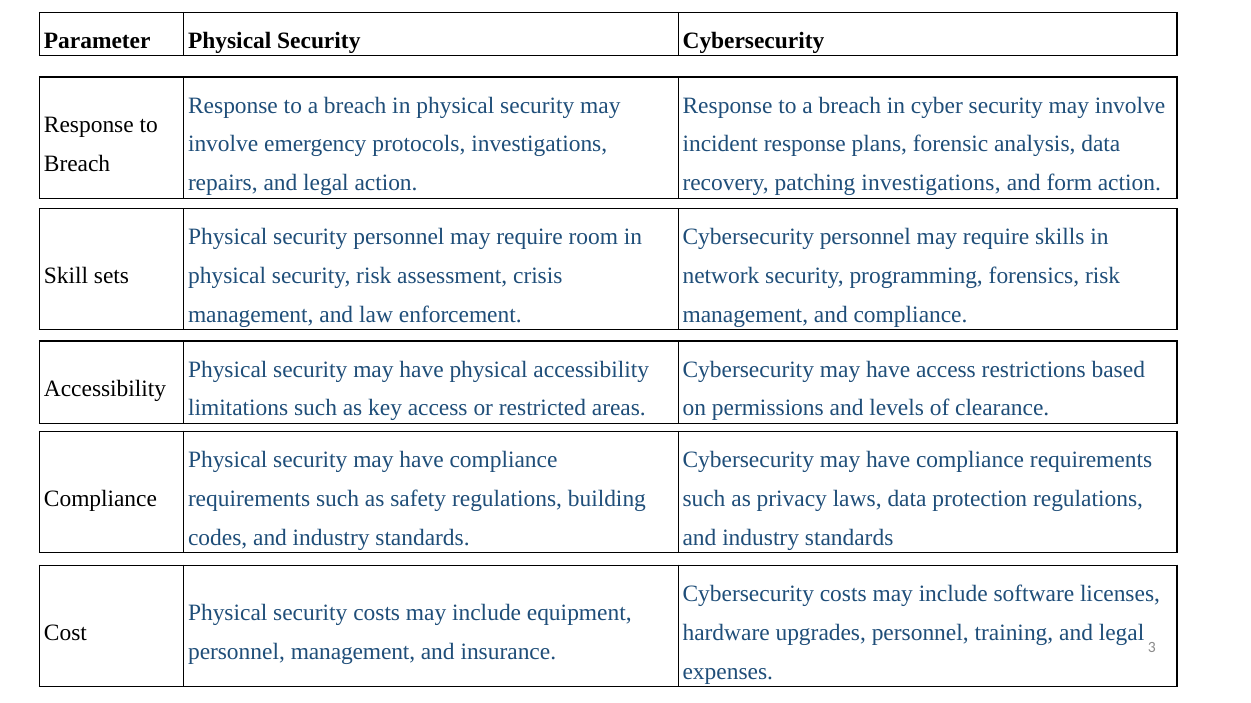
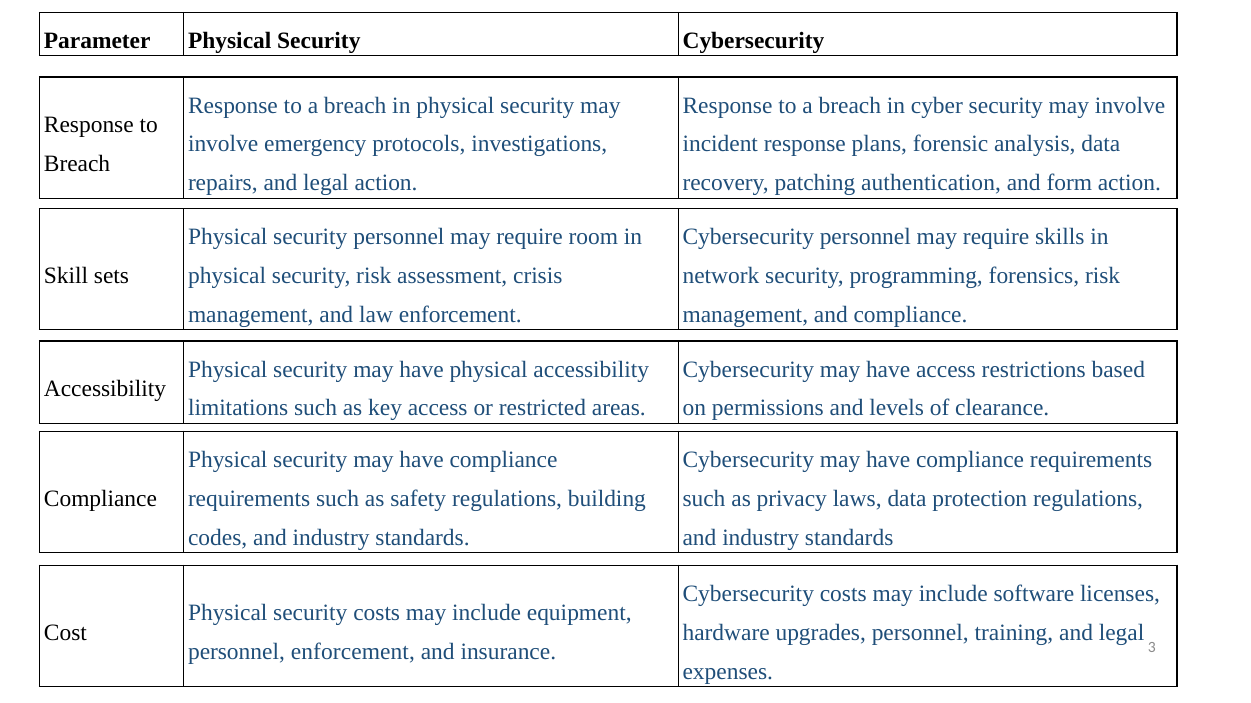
patching investigations: investigations -> authentication
personnel management: management -> enforcement
